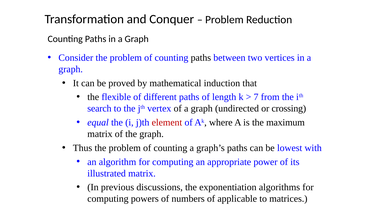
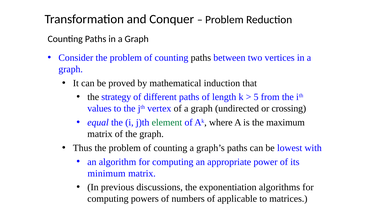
flexible: flexible -> strategy
7: 7 -> 5
search: search -> values
element colour: red -> green
illustrated: illustrated -> minimum
